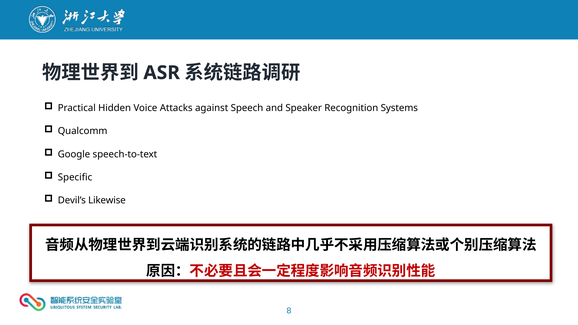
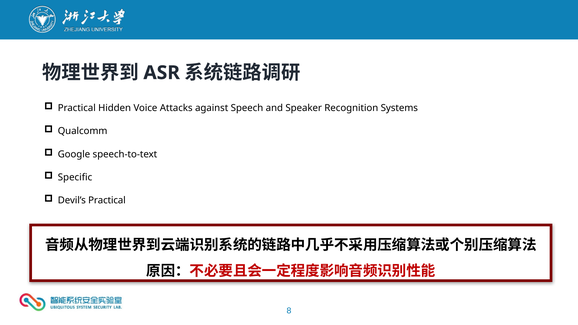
Devil’s Likewise: Likewise -> Practical
